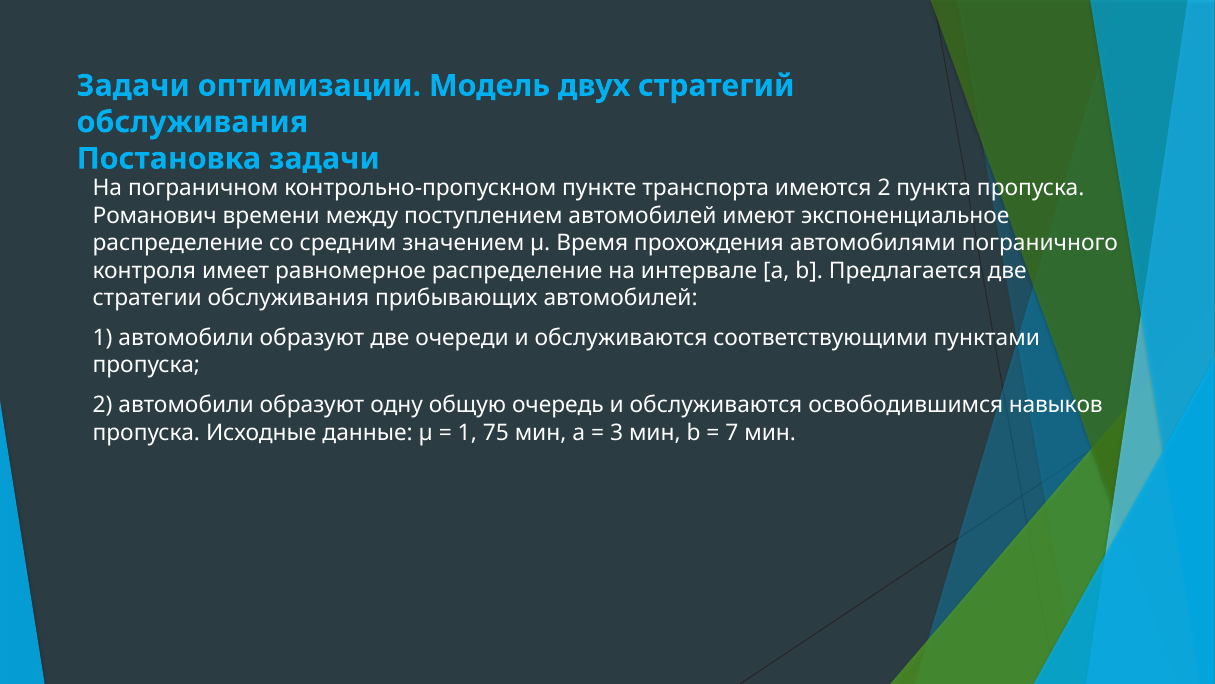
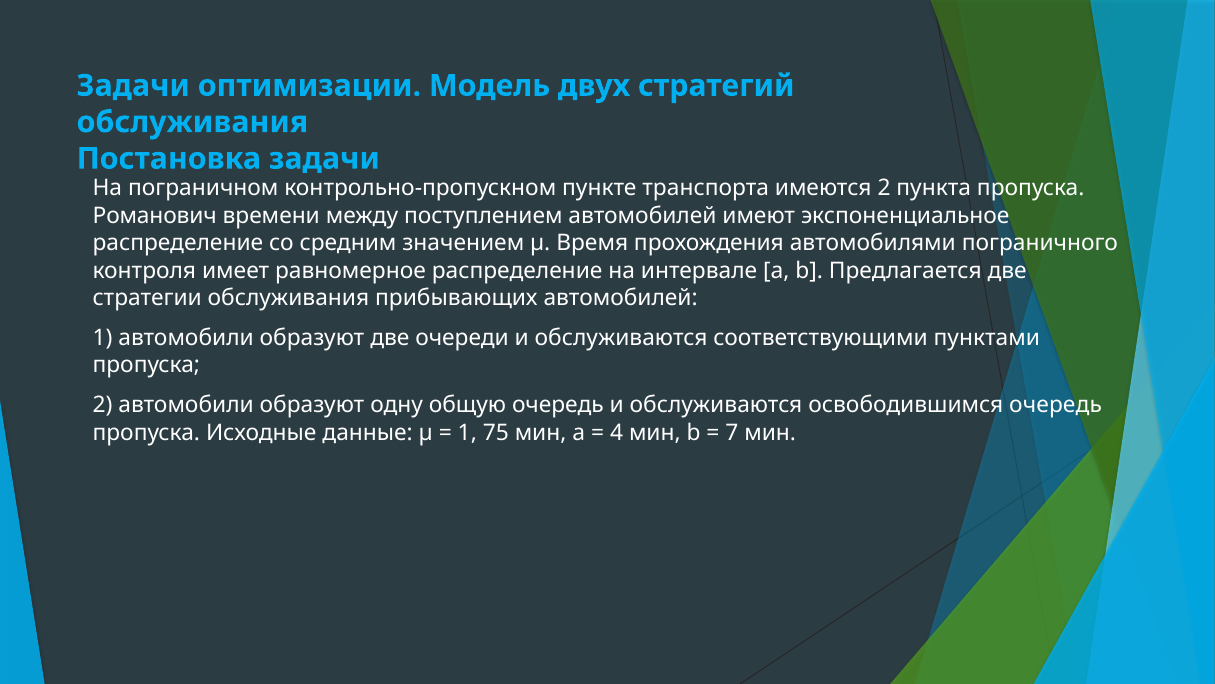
освободившимся навыков: навыков -> очередь
3: 3 -> 4
